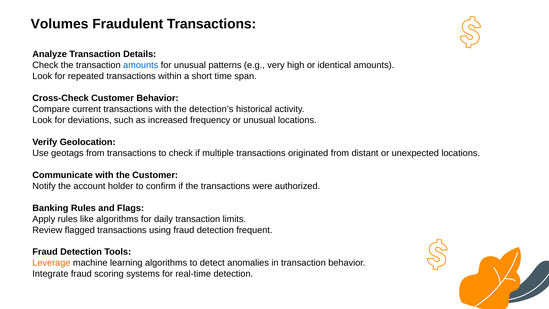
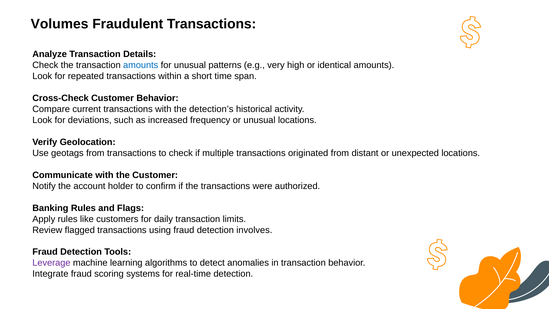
like algorithms: algorithms -> customers
frequent: frequent -> involves
Leverage colour: orange -> purple
